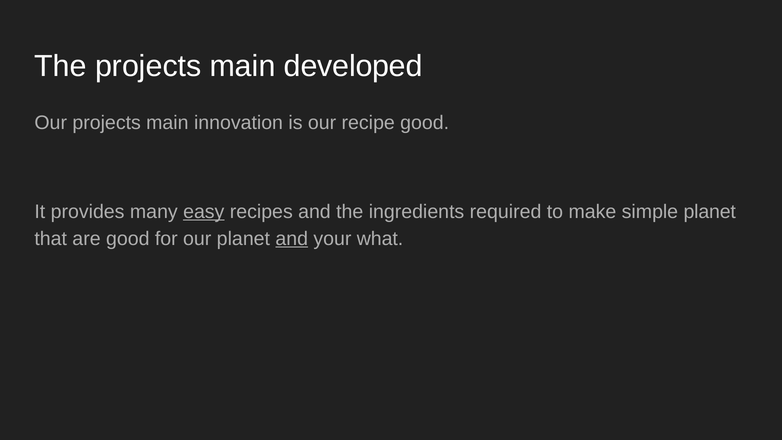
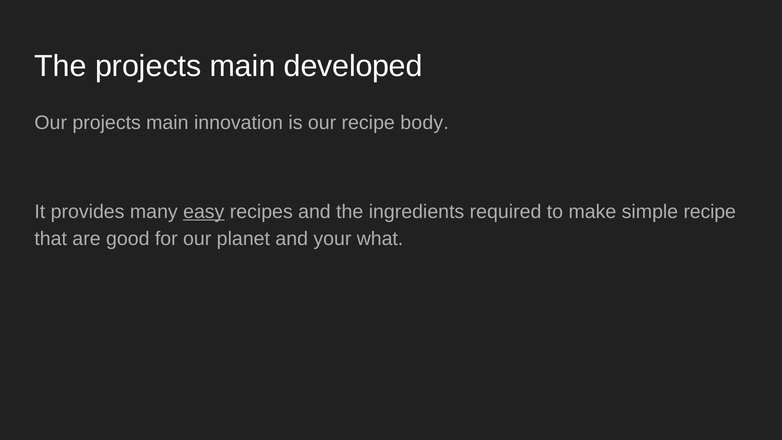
recipe good: good -> body
simple planet: planet -> recipe
and at (292, 239) underline: present -> none
